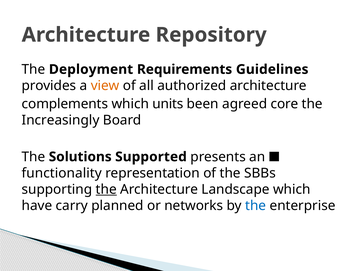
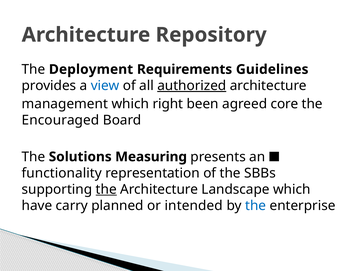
view colour: orange -> blue
authorized underline: none -> present
complements: complements -> management
units: units -> right
Increasingly: Increasingly -> Encouraged
Supported: Supported -> Measuring
networks: networks -> intended
